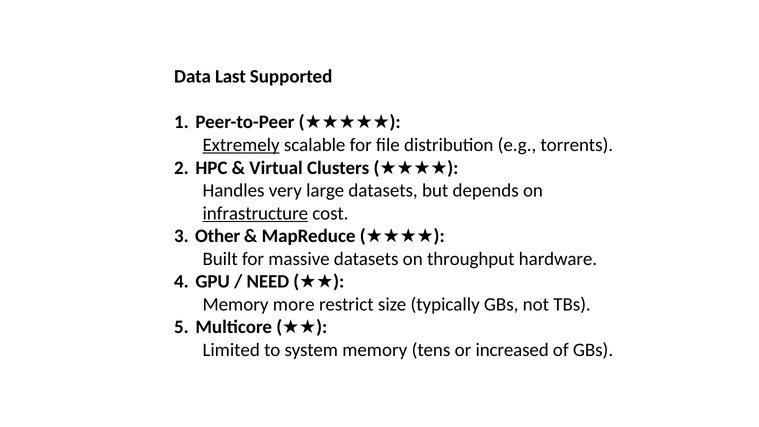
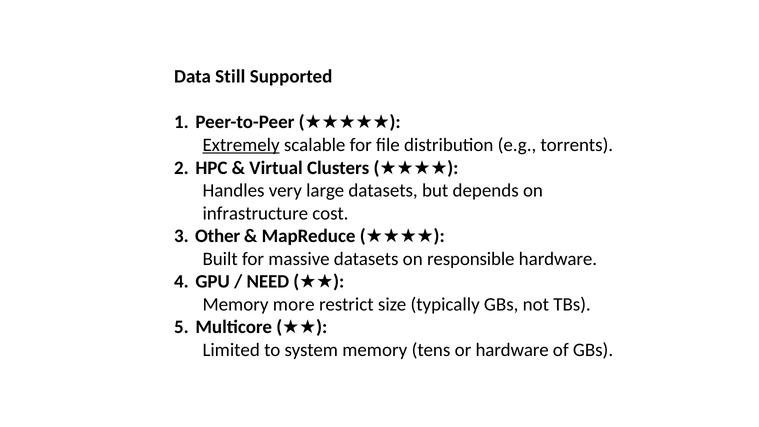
Last: Last -> Still
infrastructure underline: present -> none
throughput: throughput -> responsible
or increased: increased -> hardware
